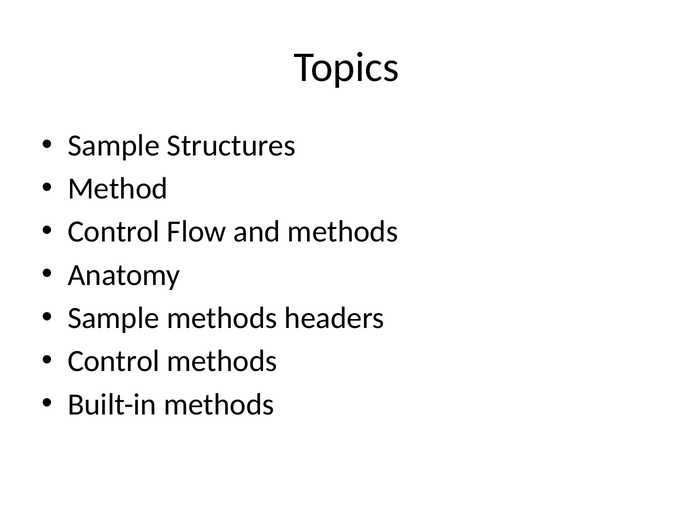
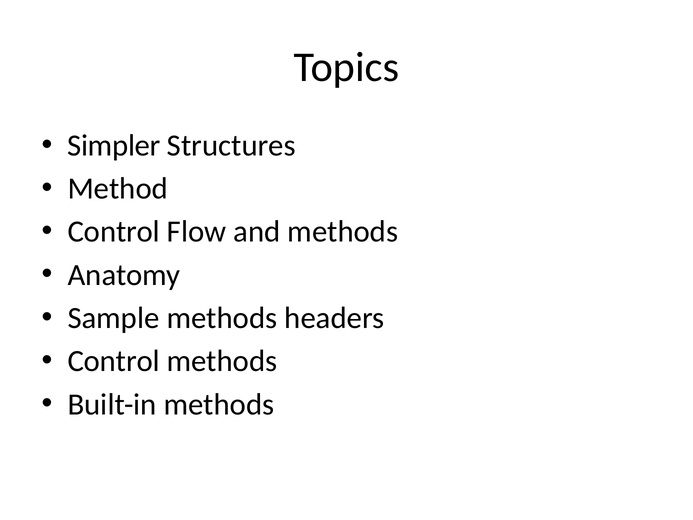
Sample at (114, 145): Sample -> Simpler
